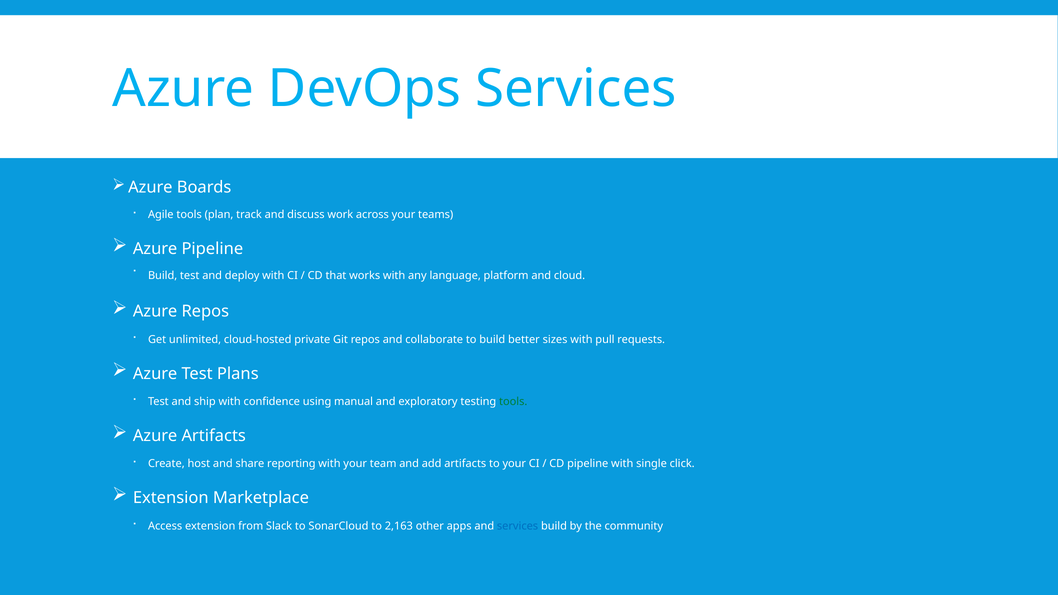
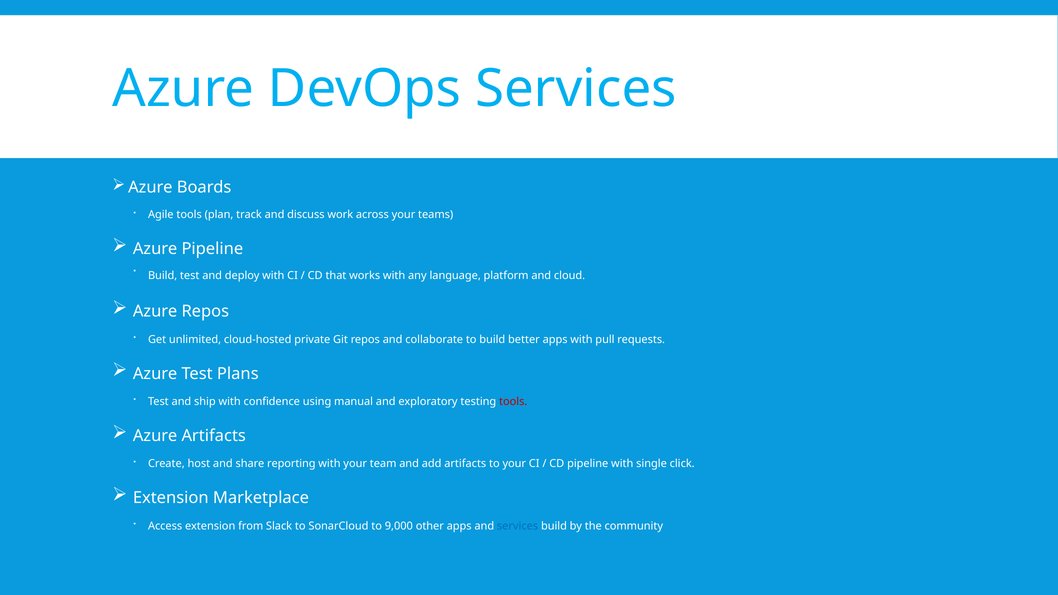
better sizes: sizes -> apps
tools at (513, 402) colour: green -> red
2,163: 2,163 -> 9,000
